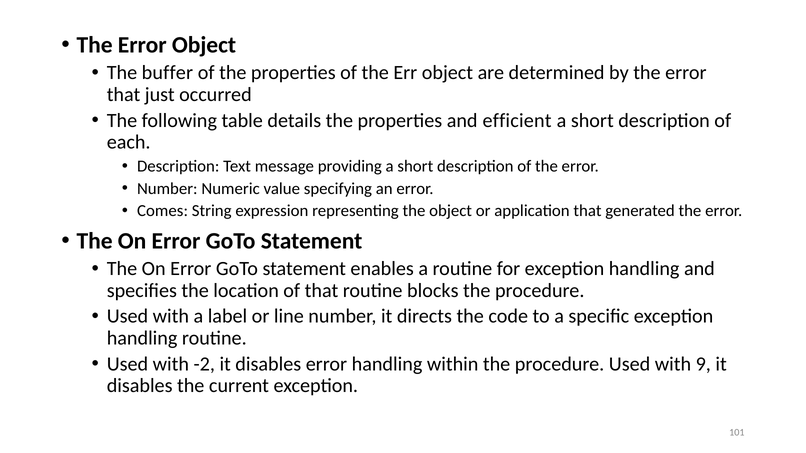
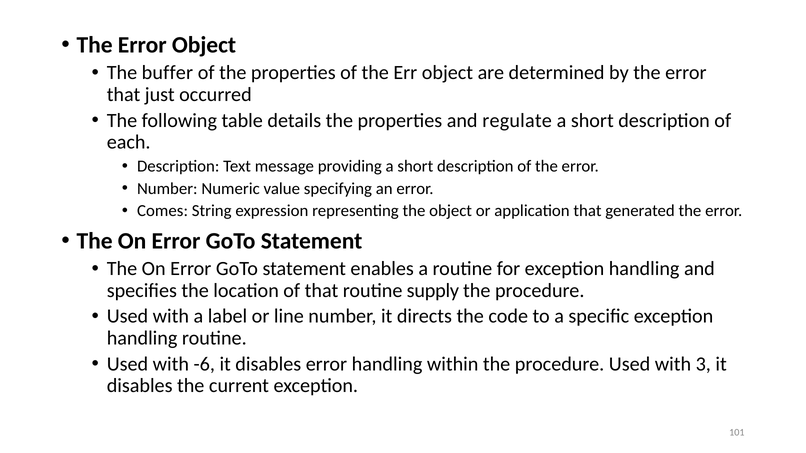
efficient: efficient -> regulate
blocks: blocks -> supply
-2: -2 -> -6
9: 9 -> 3
